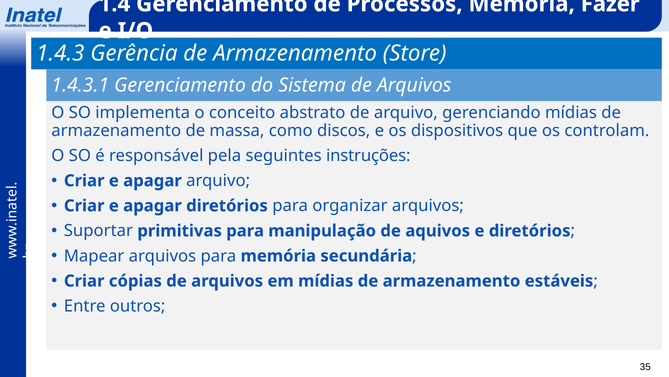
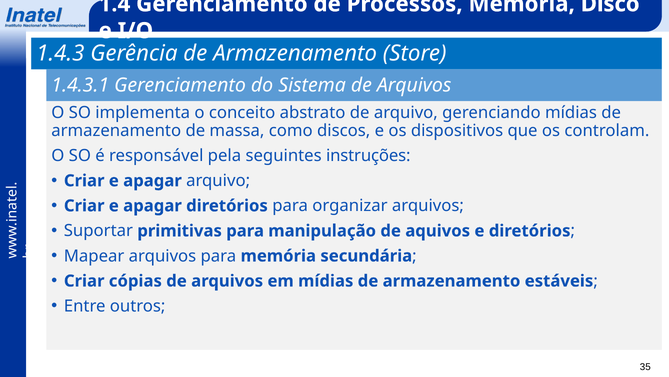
Fazer: Fazer -> Disco
